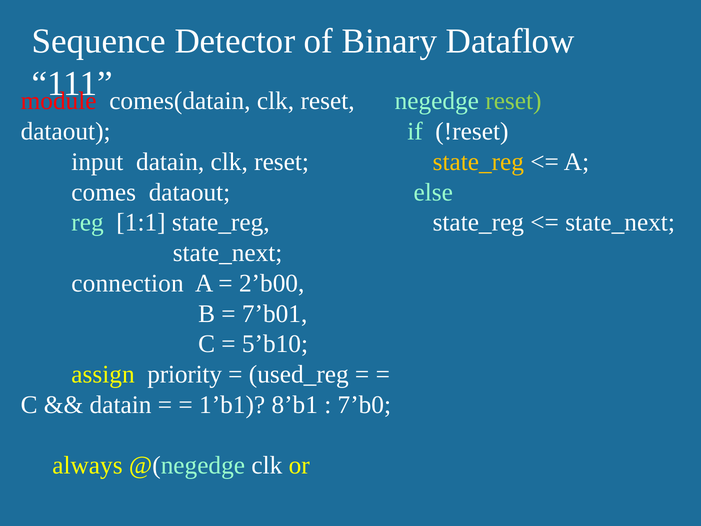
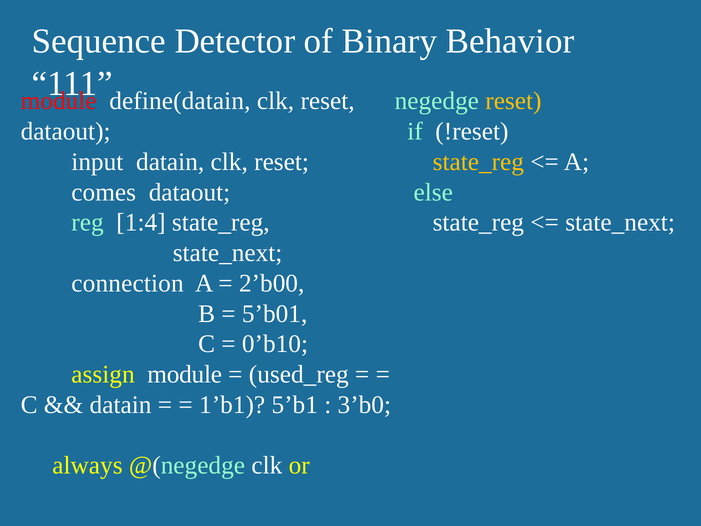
Dataflow: Dataflow -> Behavior
comes(datain: comes(datain -> define(datain
reset at (513, 101) colour: light green -> yellow
1:1: 1:1 -> 1:4
7’b01: 7’b01 -> 5’b01
5’b10: 5’b10 -> 0’b10
assign priority: priority -> module
8’b1: 8’b1 -> 5’b1
7’b0: 7’b0 -> 3’b0
